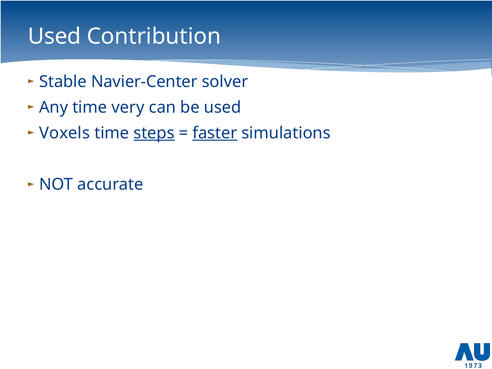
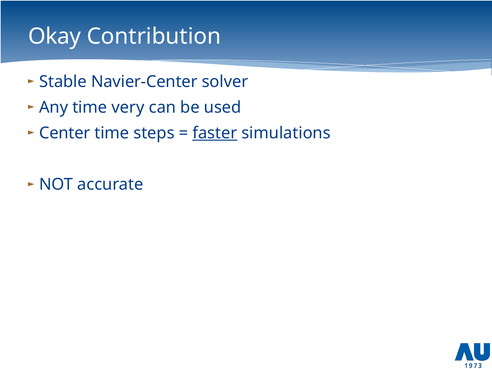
Used at (55, 36): Used -> Okay
Voxels: Voxels -> Center
steps underline: present -> none
